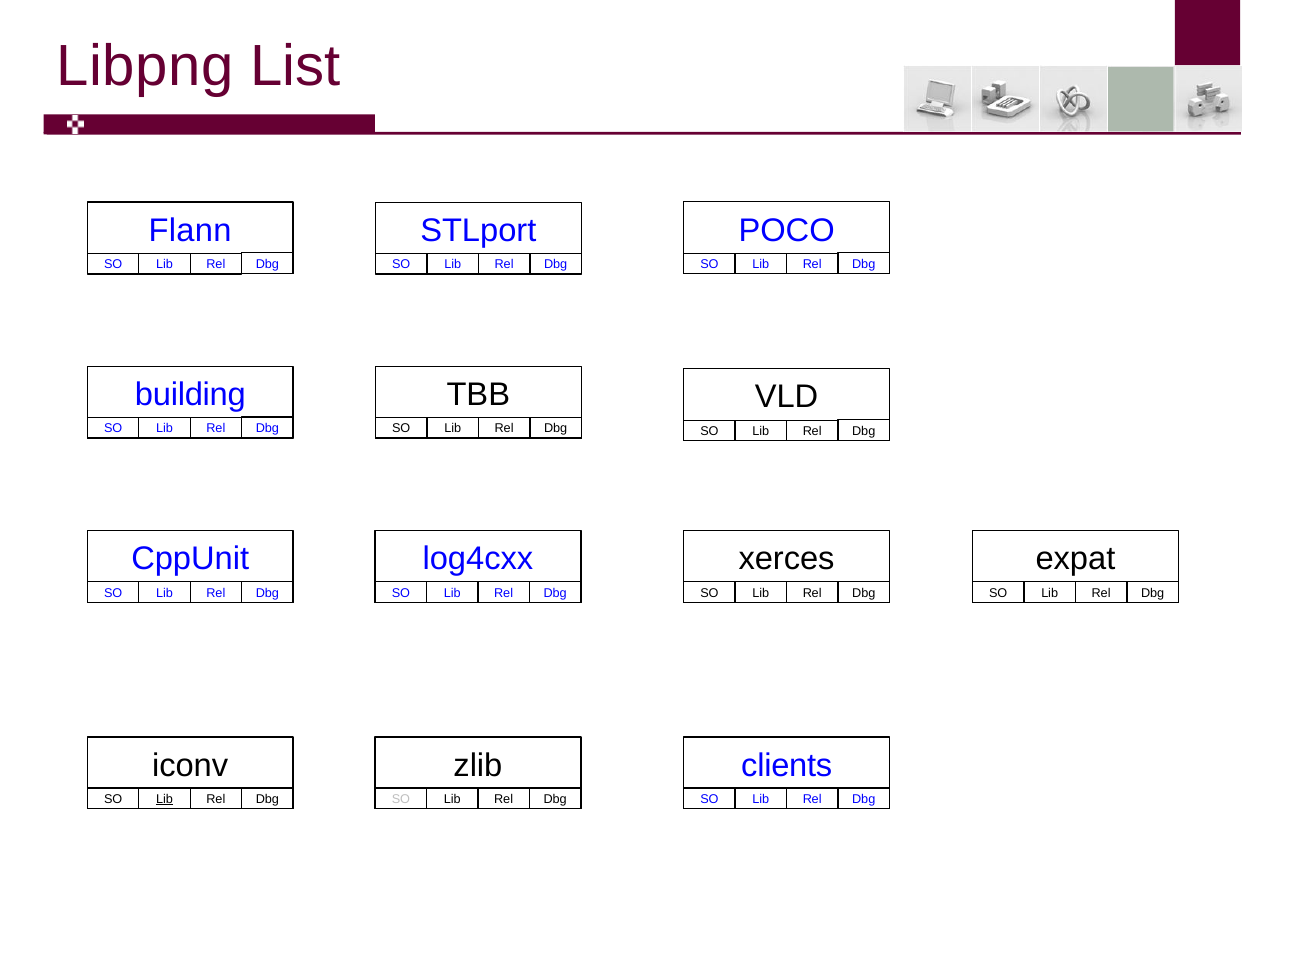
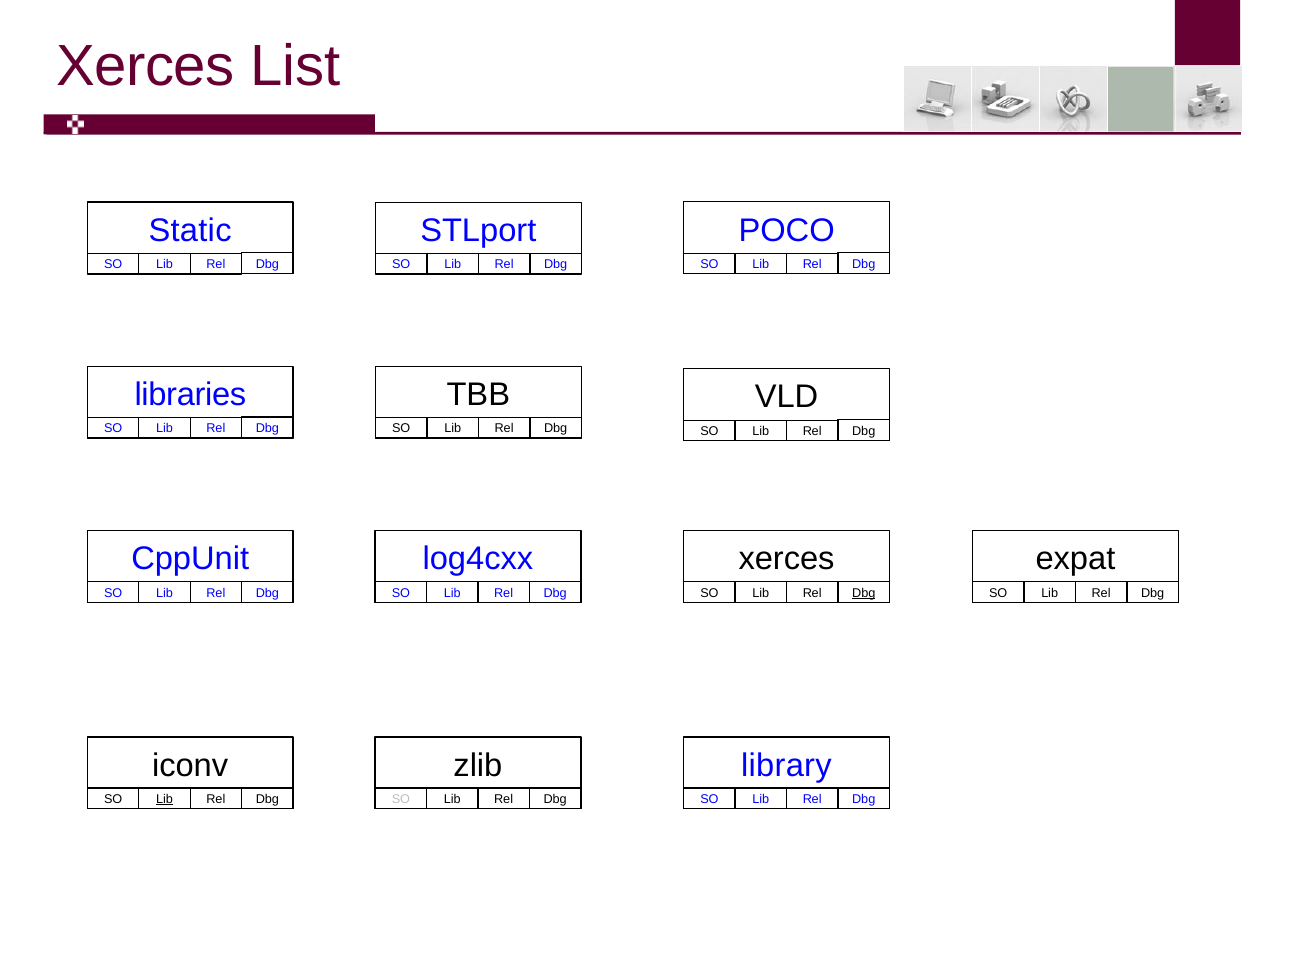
Libpng at (145, 66): Libpng -> Xerces
Flann: Flann -> Static
building: building -> libraries
Dbg at (864, 593) underline: none -> present
clients: clients -> library
